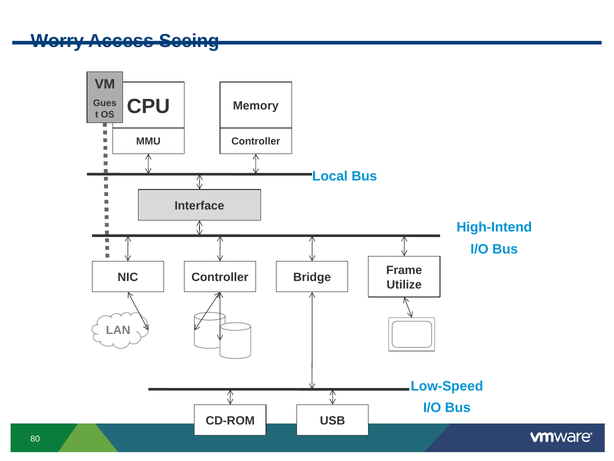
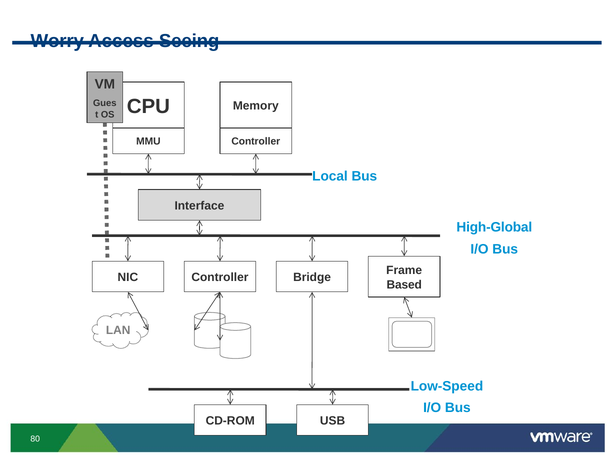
High-Intend: High-Intend -> High-Global
Utilize: Utilize -> Based
